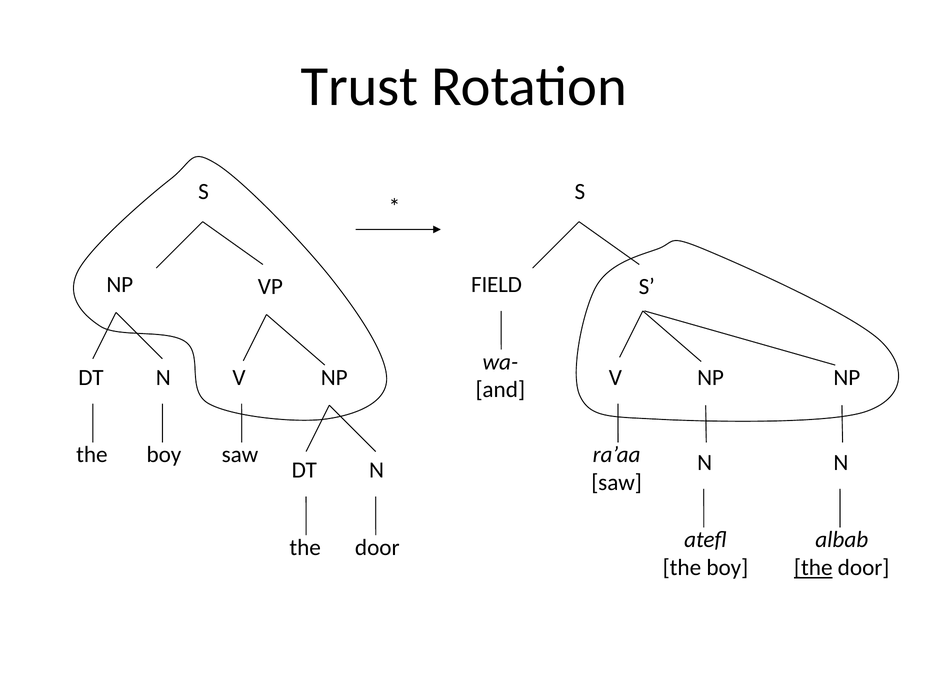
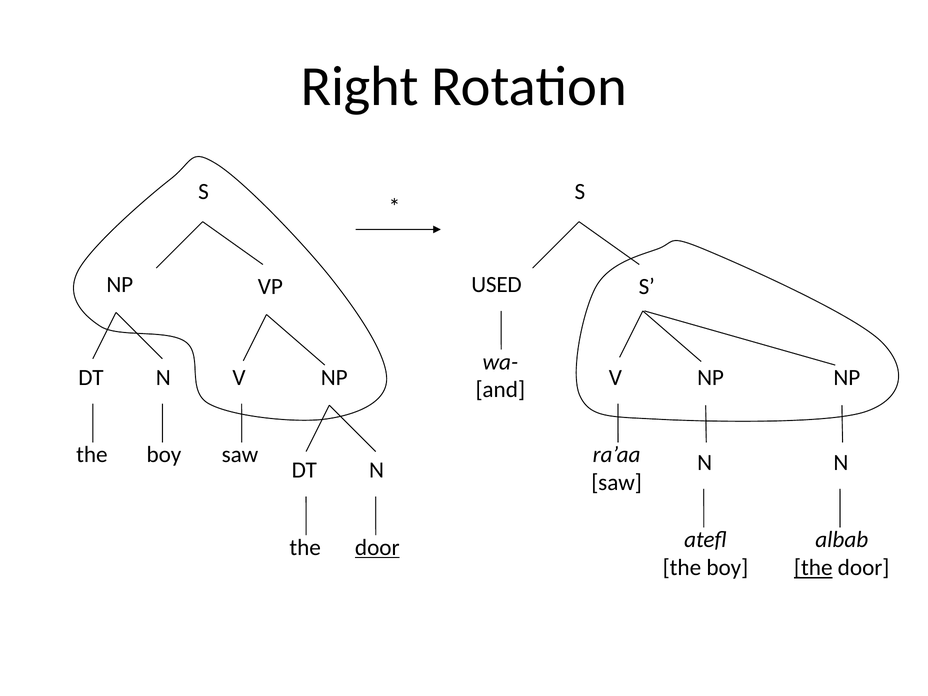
Trust: Trust -> Right
FIELD: FIELD -> USED
door at (377, 548) underline: none -> present
